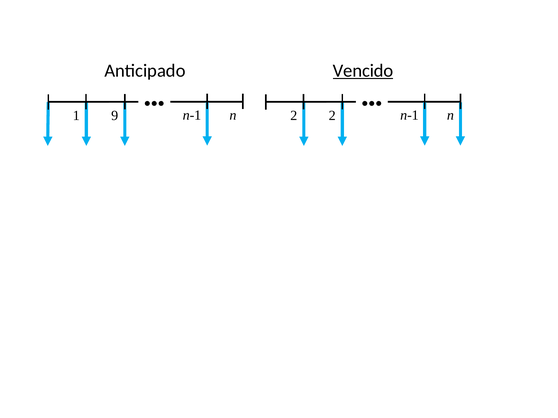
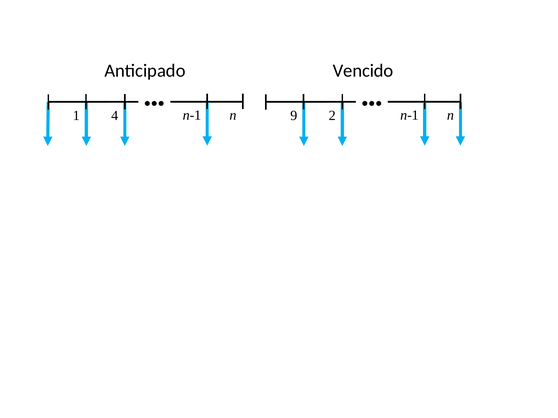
Vencido underline: present -> none
n 2: 2 -> 9
9: 9 -> 4
